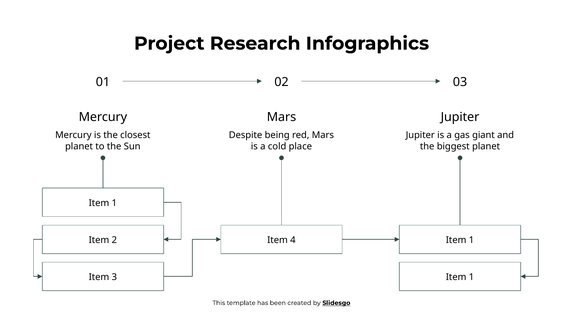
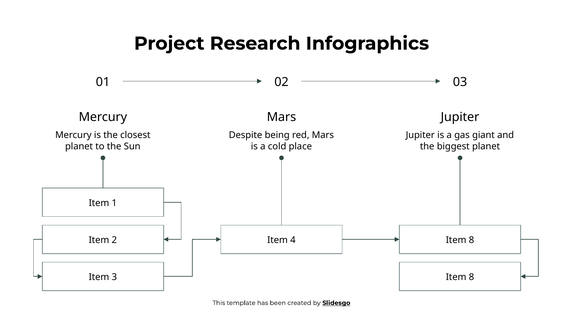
1 at (471, 241): 1 -> 8
1 at (471, 278): 1 -> 8
